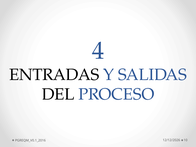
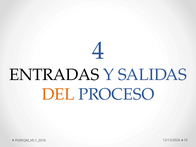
DEL colour: black -> orange
